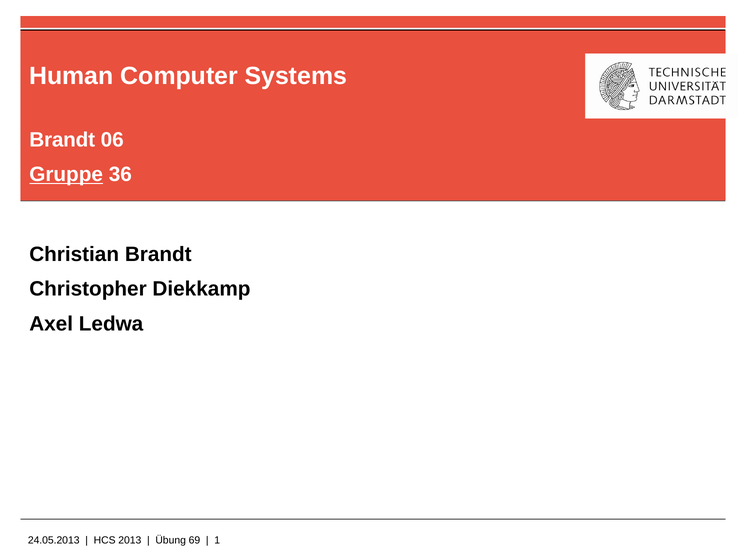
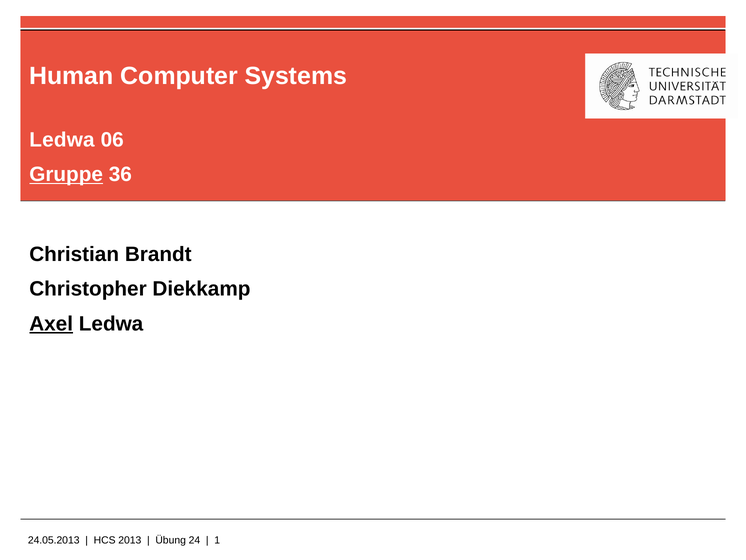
Brandt at (62, 140): Brandt -> Ledwa
Axel underline: none -> present
69: 69 -> 24
